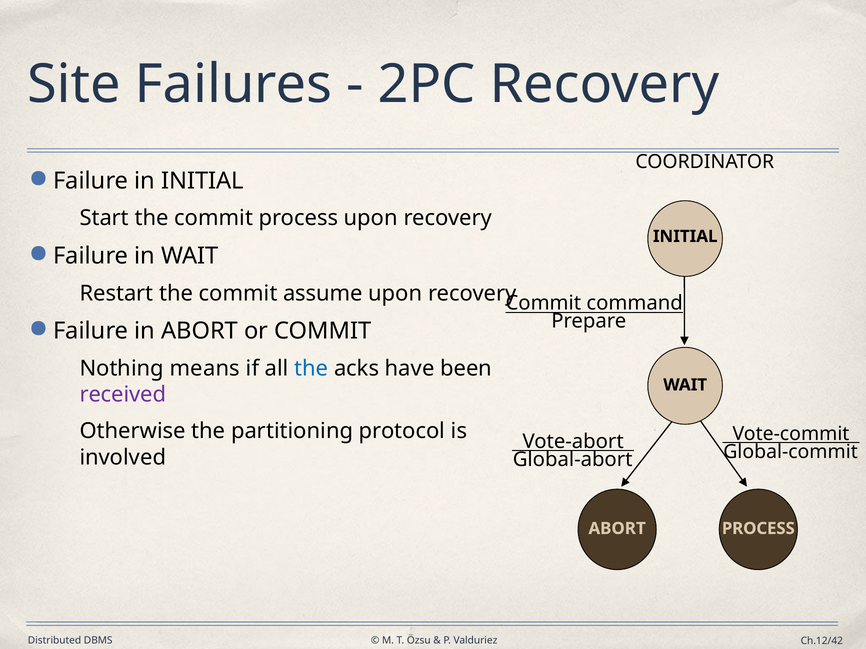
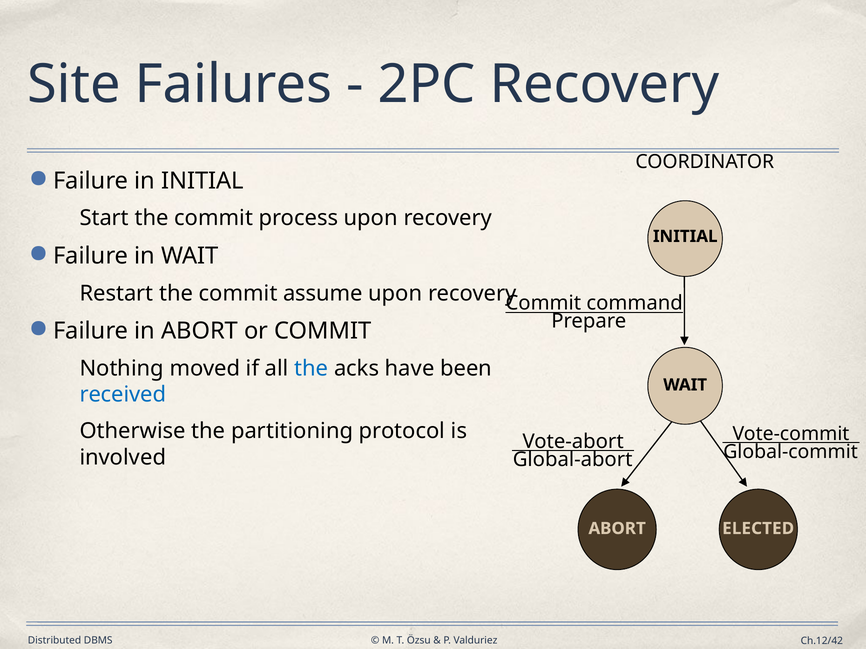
means: means -> moved
received colour: purple -> blue
ABORT PROCESS: PROCESS -> ELECTED
